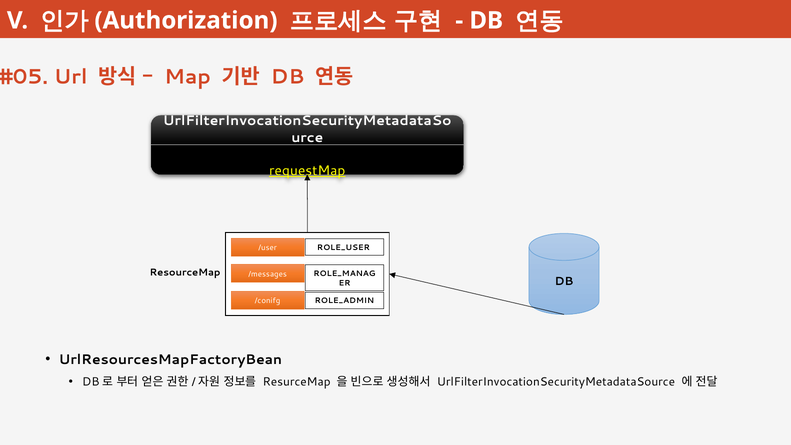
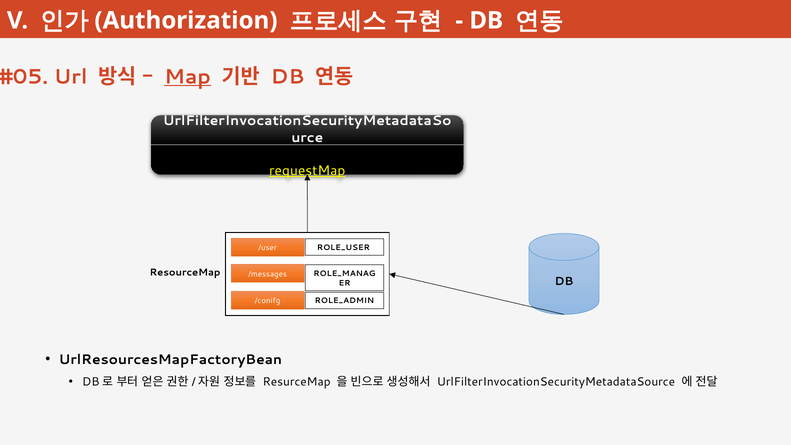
Map underline: none -> present
